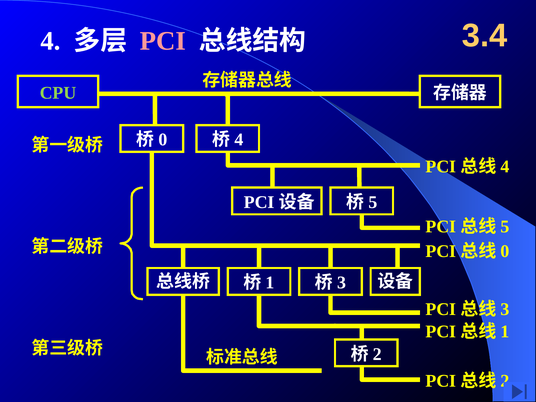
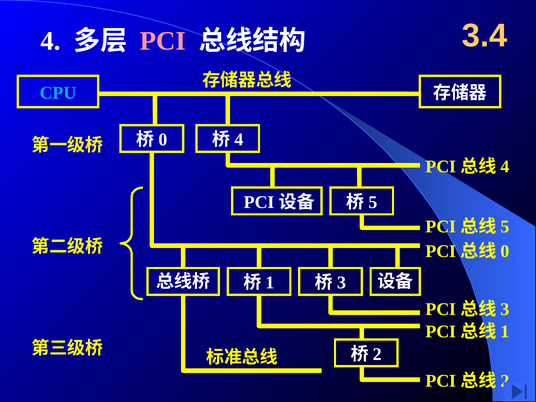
CPU colour: light green -> light blue
